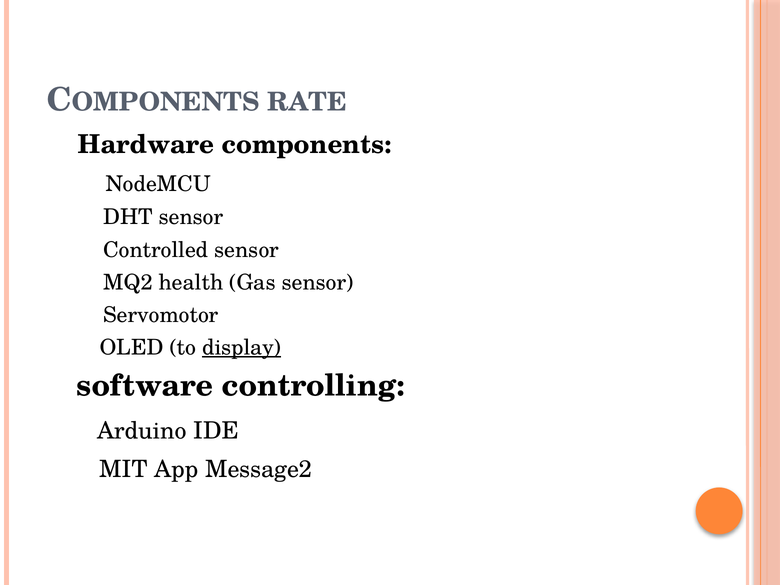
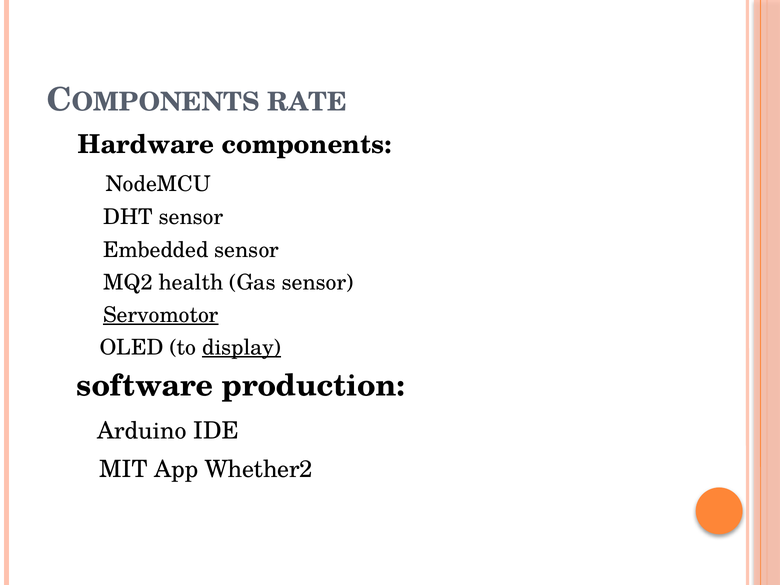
Controlled: Controlled -> Embedded
Servomotor underline: none -> present
controlling: controlling -> production
Message2: Message2 -> Whether2
